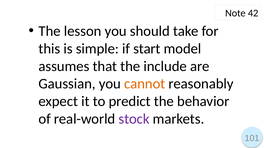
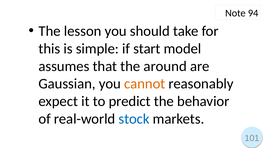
42: 42 -> 94
include: include -> around
stock colour: purple -> blue
